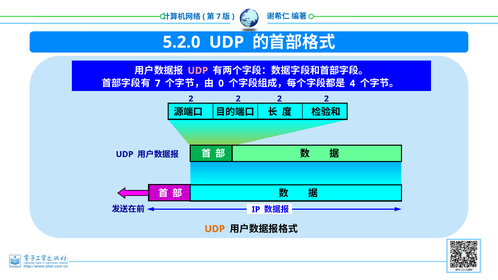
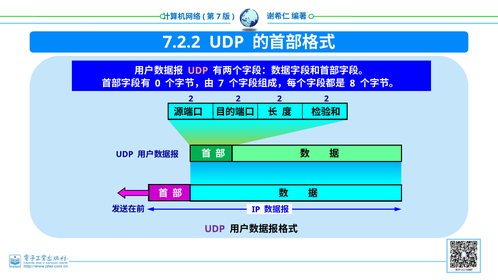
5.2.0: 5.2.0 -> 7.2.2
7 at (158, 83): 7 -> 0
0 at (221, 83): 0 -> 7
4: 4 -> 8
UDP at (215, 229) colour: orange -> purple
